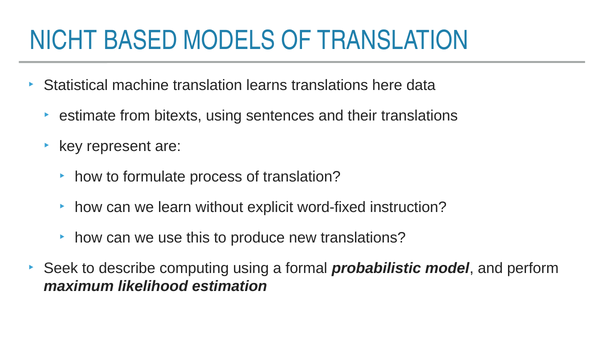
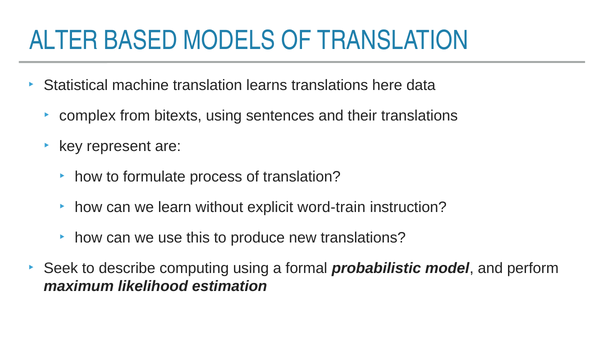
NICHT: NICHT -> ALTER
estimate: estimate -> complex
word-fixed: word-fixed -> word-train
